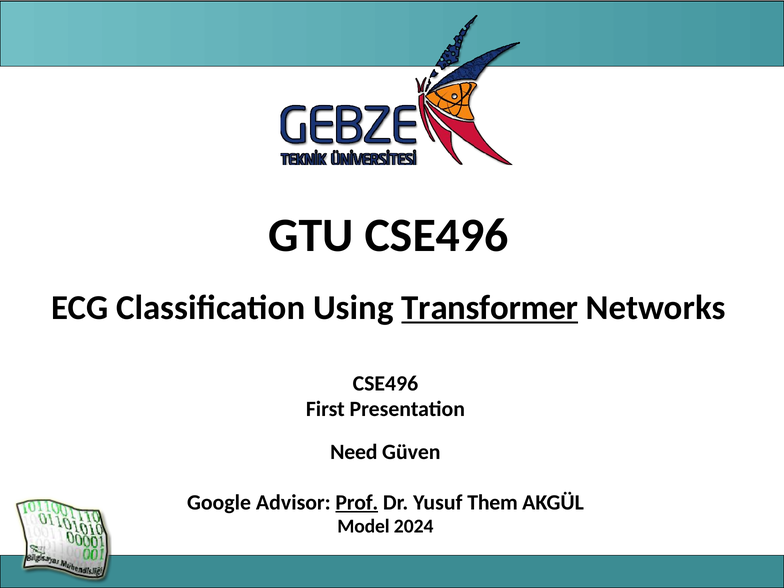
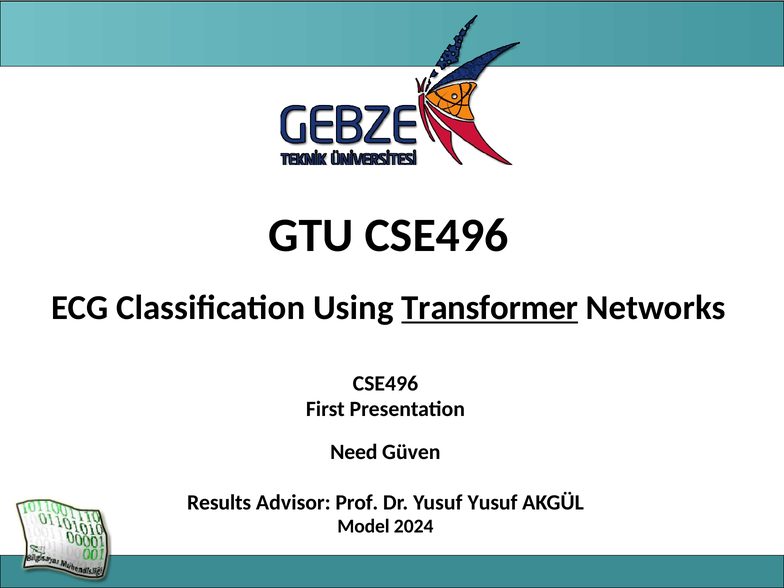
Google: Google -> Results
Prof underline: present -> none
Yusuf Them: Them -> Yusuf
